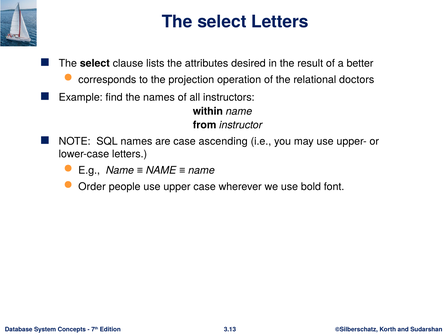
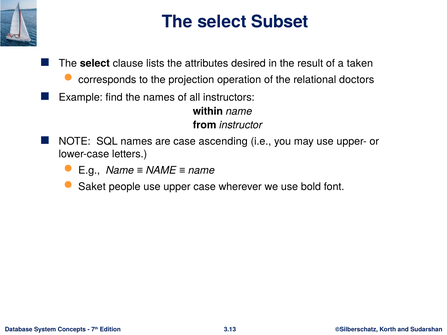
select Letters: Letters -> Subset
better: better -> taken
Order: Order -> Saket
